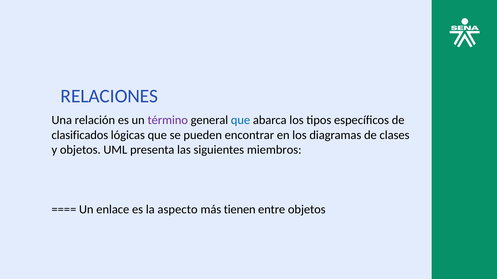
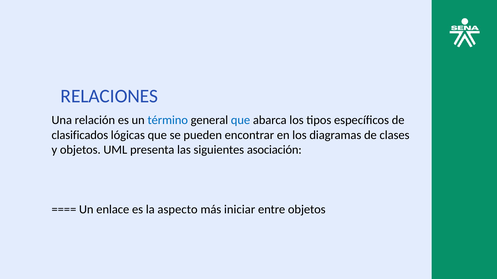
término colour: purple -> blue
miembros: miembros -> asociación
tienen: tienen -> iniciar
